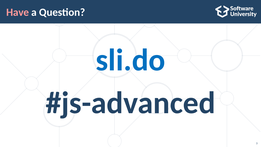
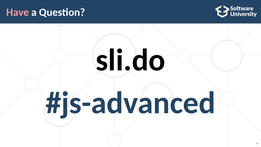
sli.do colour: blue -> black
